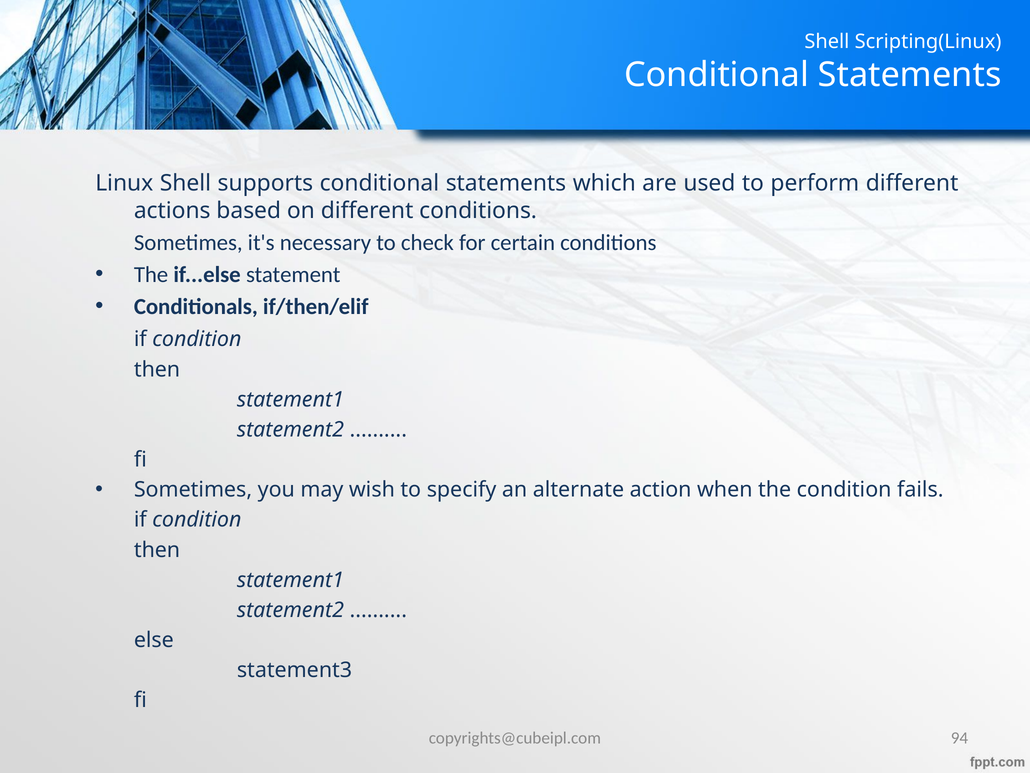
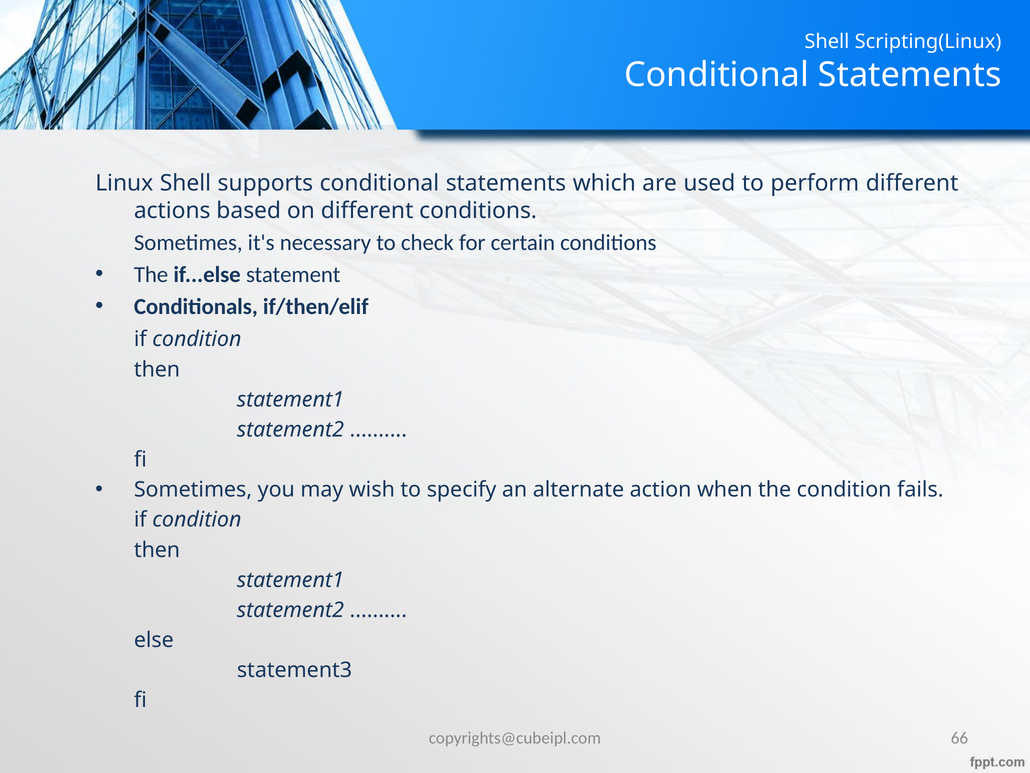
94: 94 -> 66
